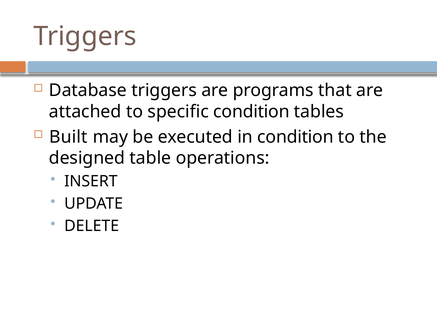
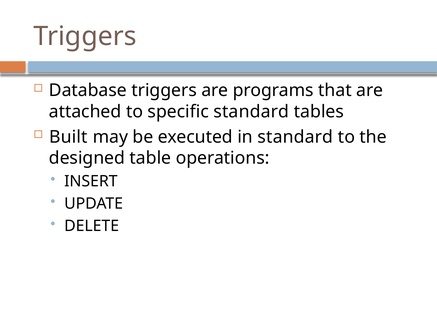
specific condition: condition -> standard
in condition: condition -> standard
